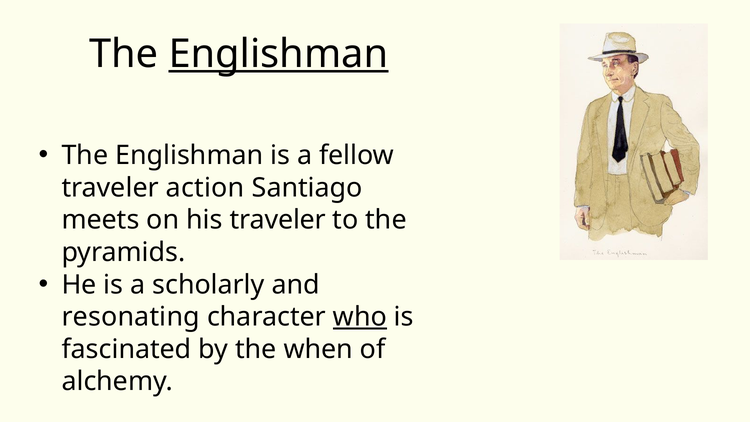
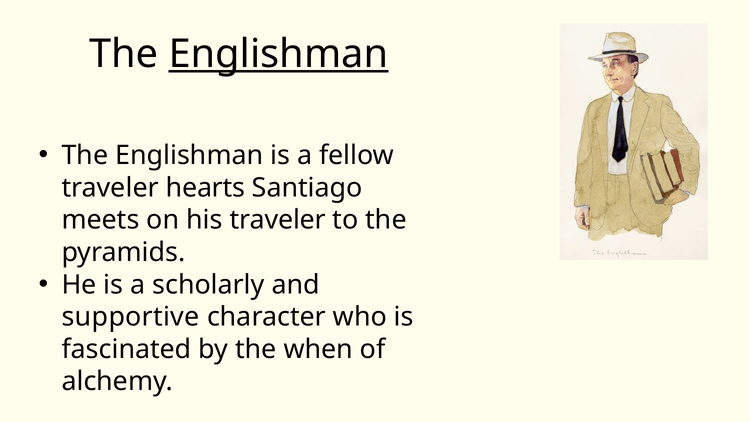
action: action -> hearts
resonating: resonating -> supportive
who underline: present -> none
